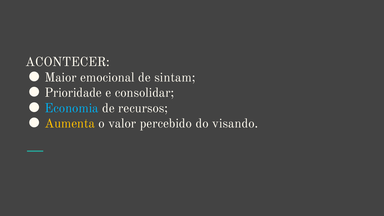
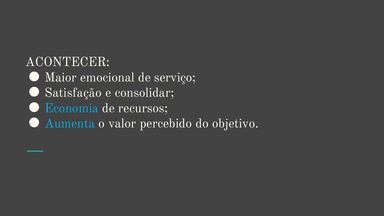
sintam: sintam -> serviço
Prioridade: Prioridade -> Satisfação
Aumenta colour: yellow -> light blue
visando: visando -> objetivo
